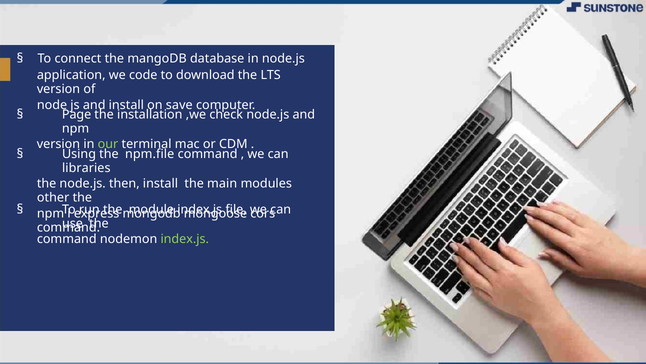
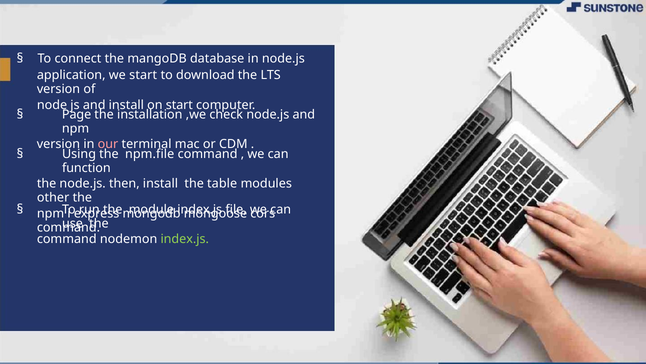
we code: code -> start
on save: save -> start
our colour: light green -> pink
libraries: libraries -> function
main: main -> table
